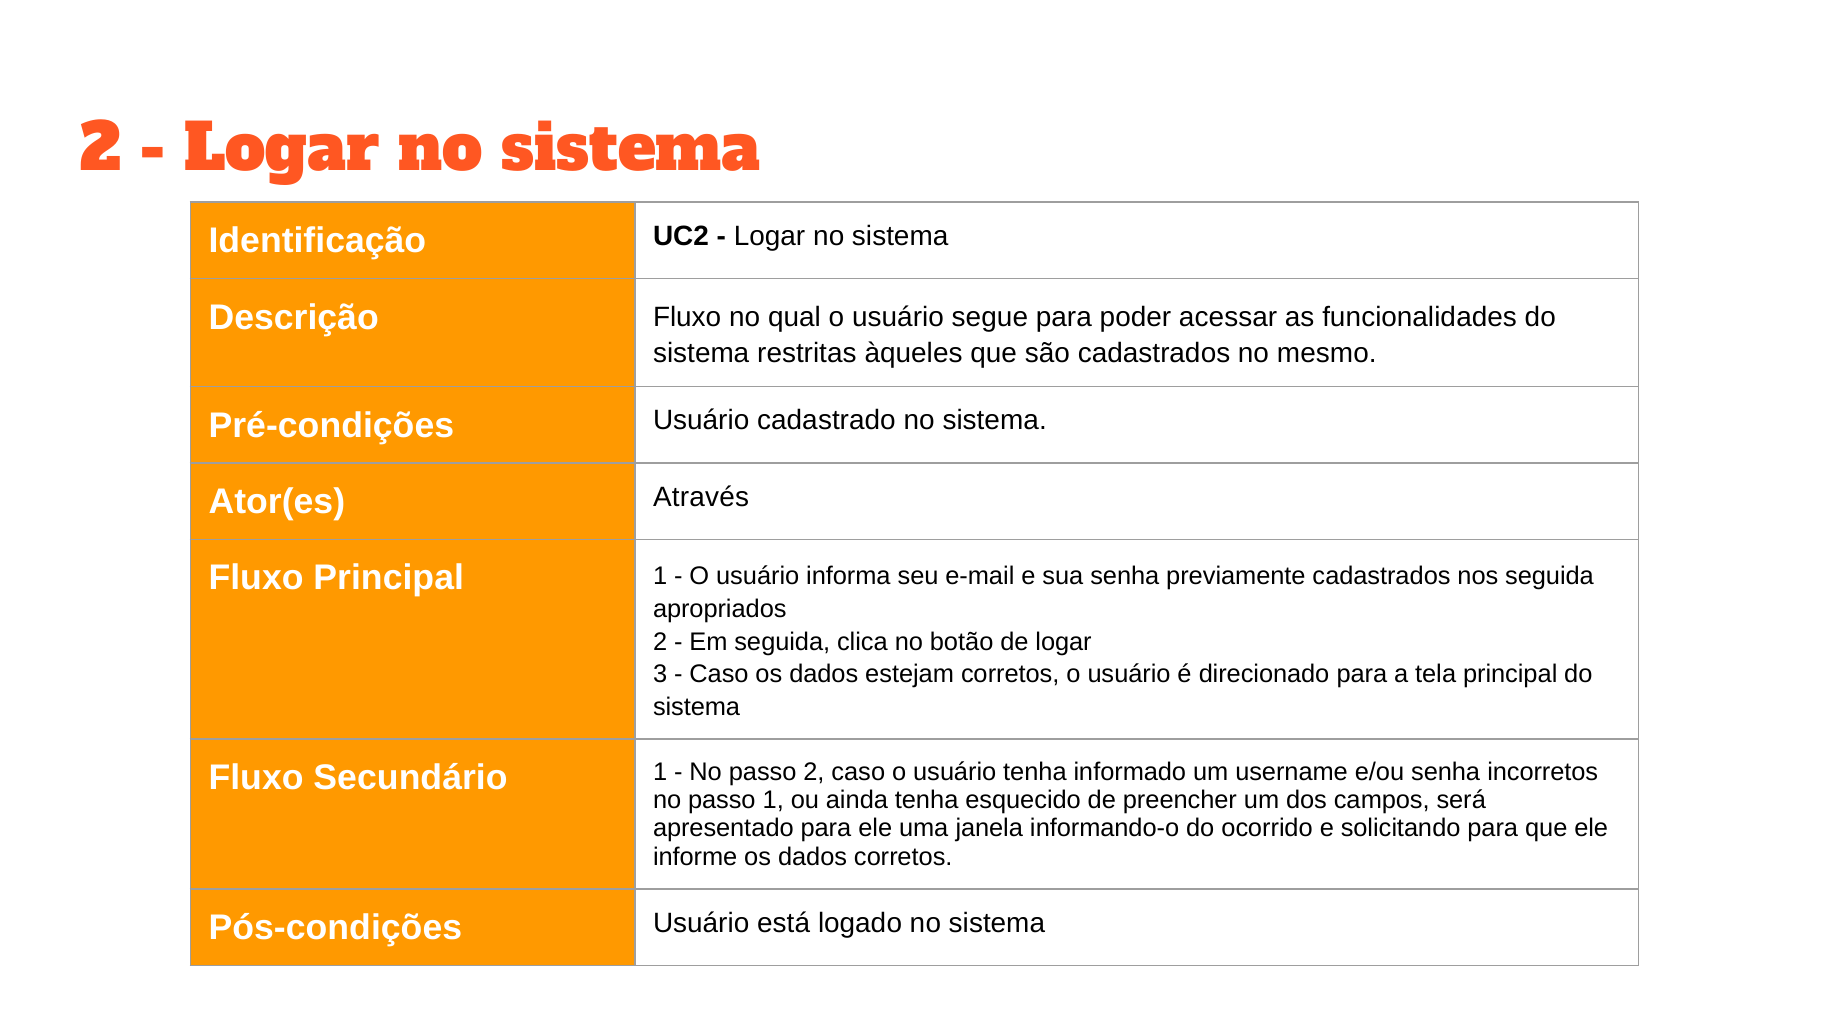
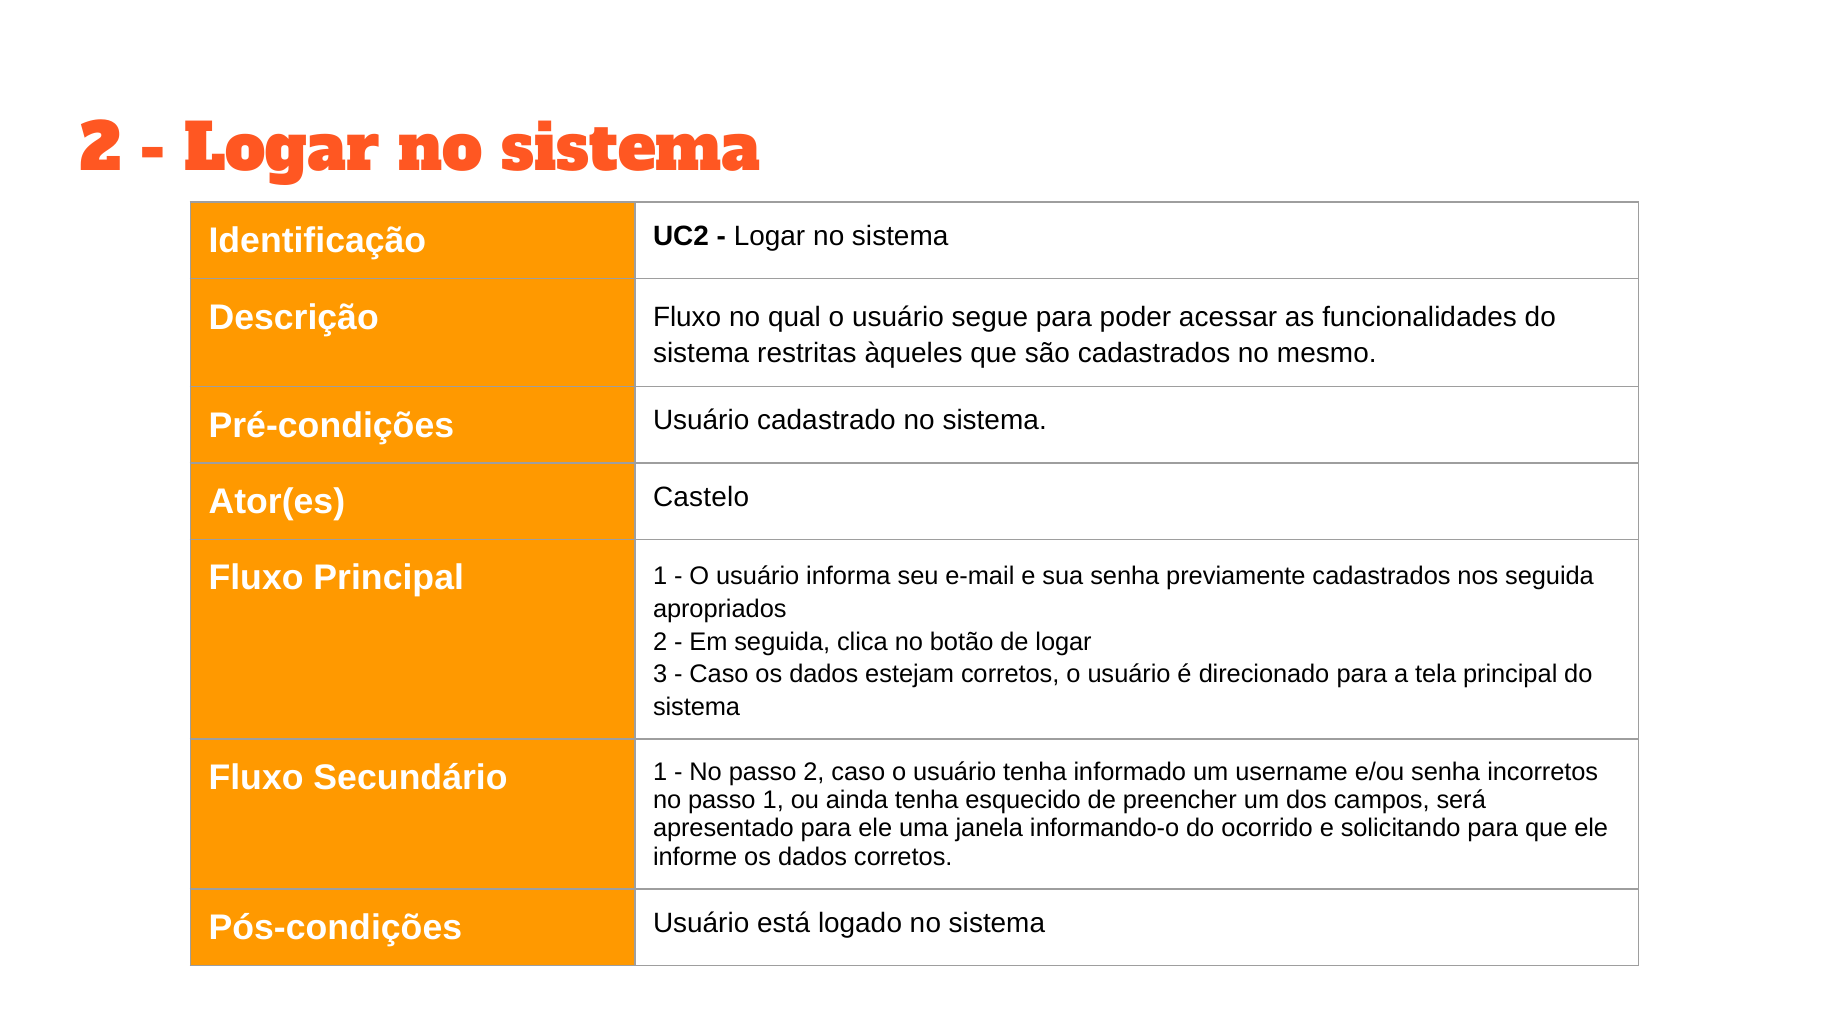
Através: Através -> Castelo
